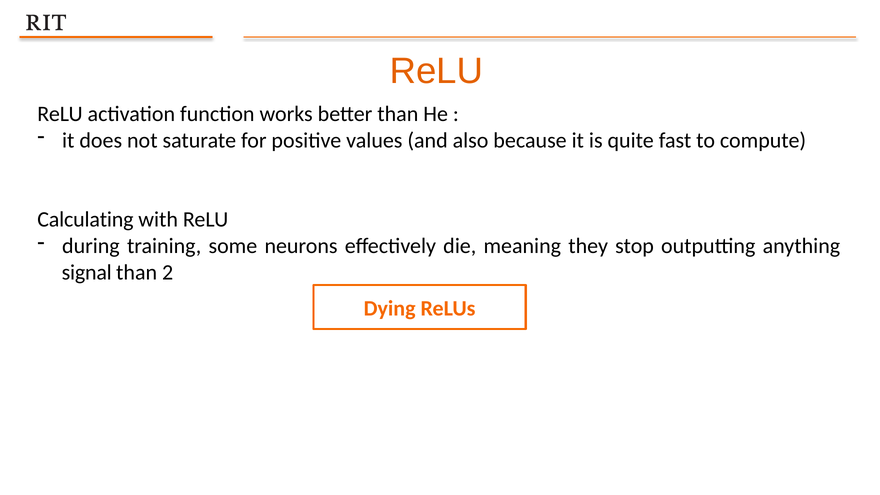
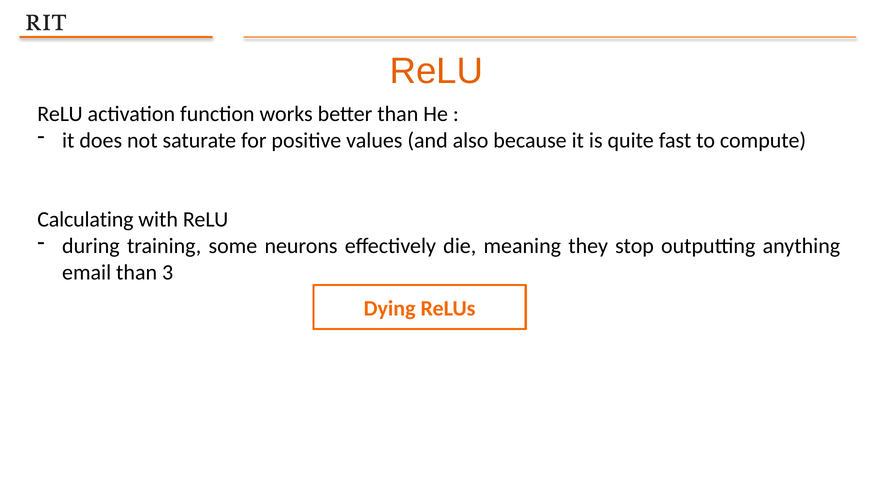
signal: signal -> email
2: 2 -> 3
